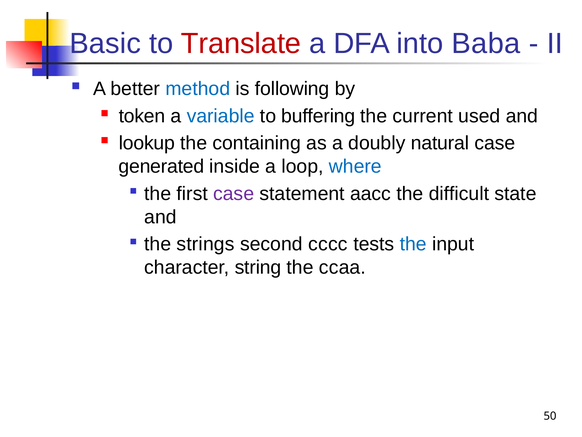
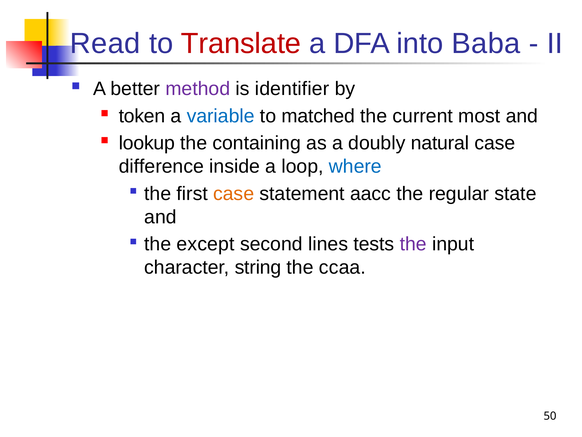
Basic: Basic -> Read
method colour: blue -> purple
following: following -> identifier
buffering: buffering -> matched
used: used -> most
generated: generated -> difference
case at (234, 193) colour: purple -> orange
difficult: difficult -> regular
strings: strings -> except
cccc: cccc -> lines
the at (413, 244) colour: blue -> purple
